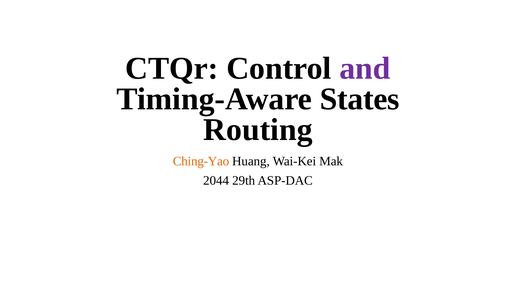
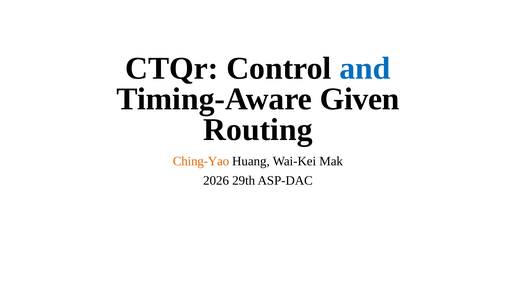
and colour: purple -> blue
States: States -> Given
2044: 2044 -> 2026
